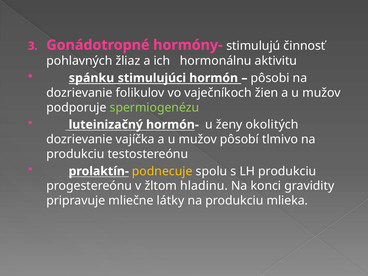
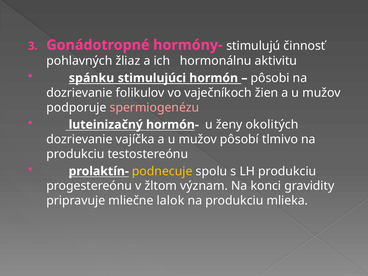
spermiogenézu colour: light green -> pink
hladinu: hladinu -> význam
látky: látky -> lalok
